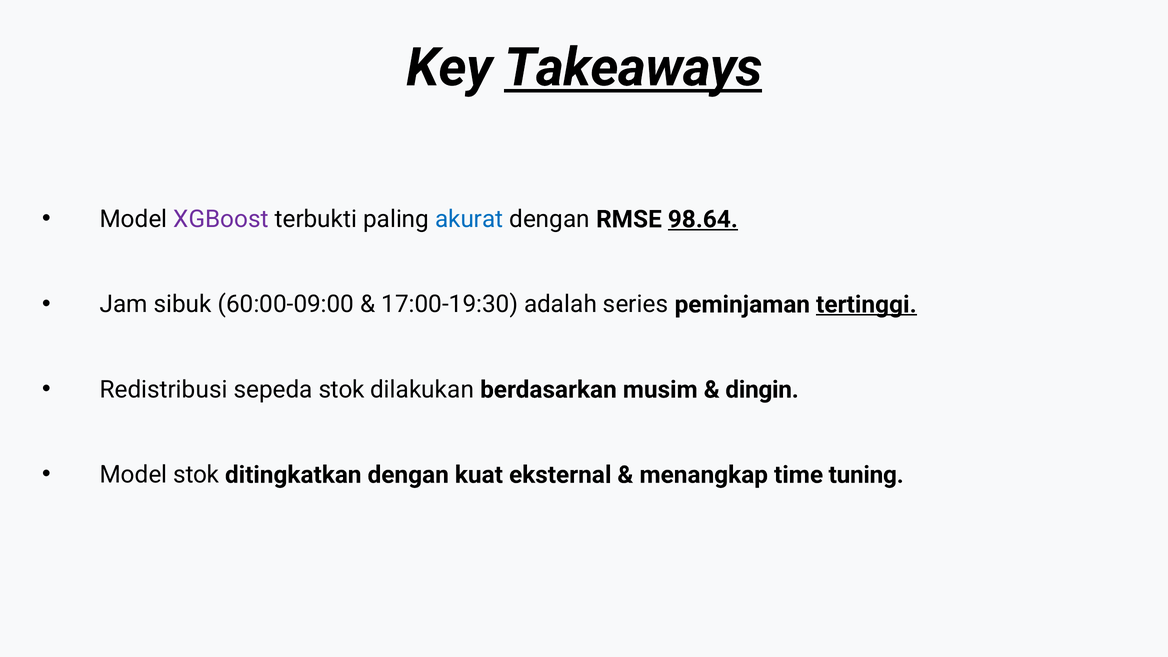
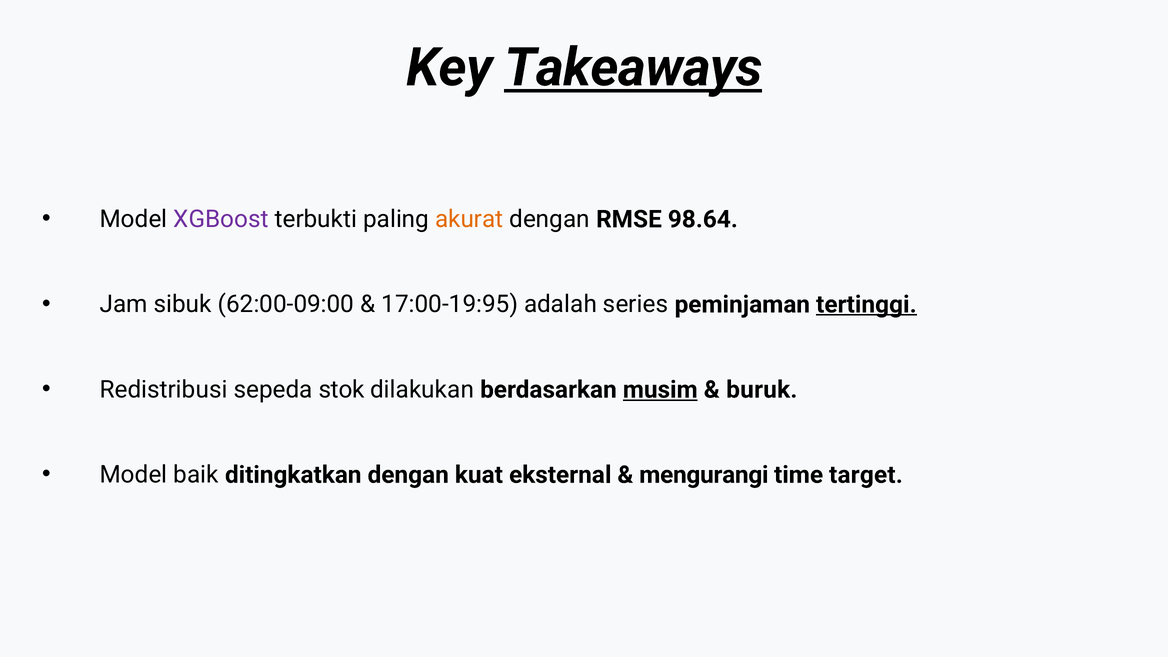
akurat colour: blue -> orange
98.64 underline: present -> none
60:00-09:00: 60:00-09:00 -> 62:00-09:00
17:00-19:30: 17:00-19:30 -> 17:00-19:95
musim underline: none -> present
dingin: dingin -> buruk
stok at (196, 475): stok -> baik
menangkap: menangkap -> mengurangi
tuning: tuning -> target
